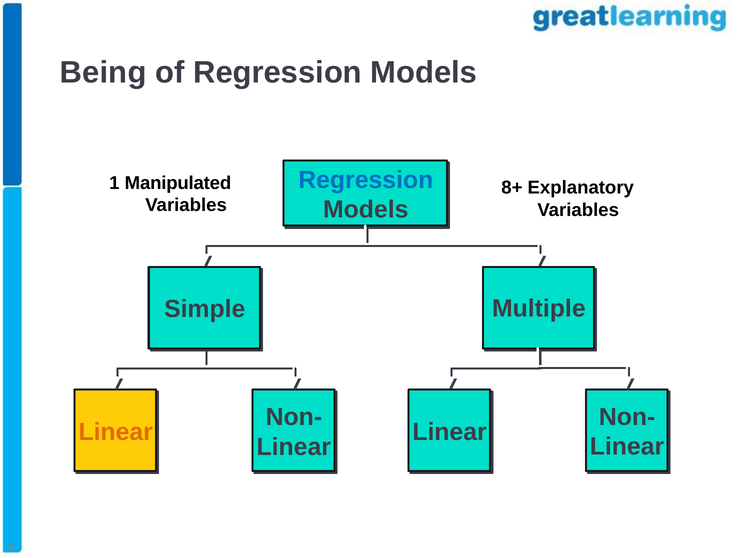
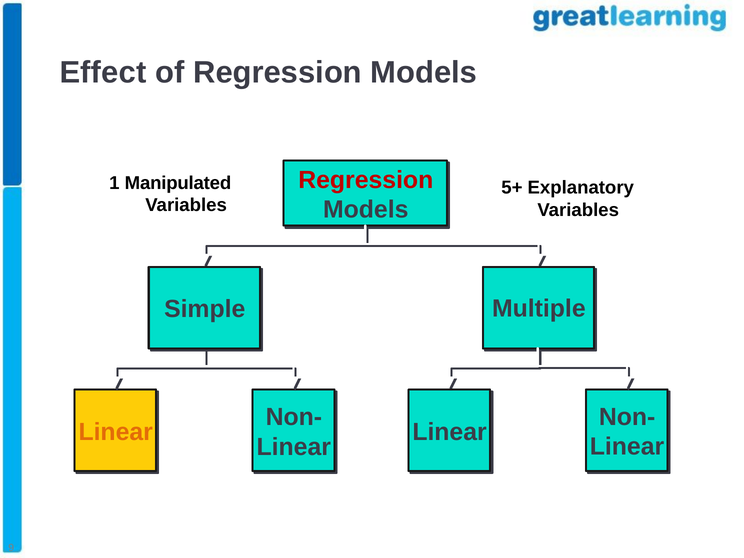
Being: Being -> Effect
Regression at (366, 180) colour: blue -> red
8+: 8+ -> 5+
